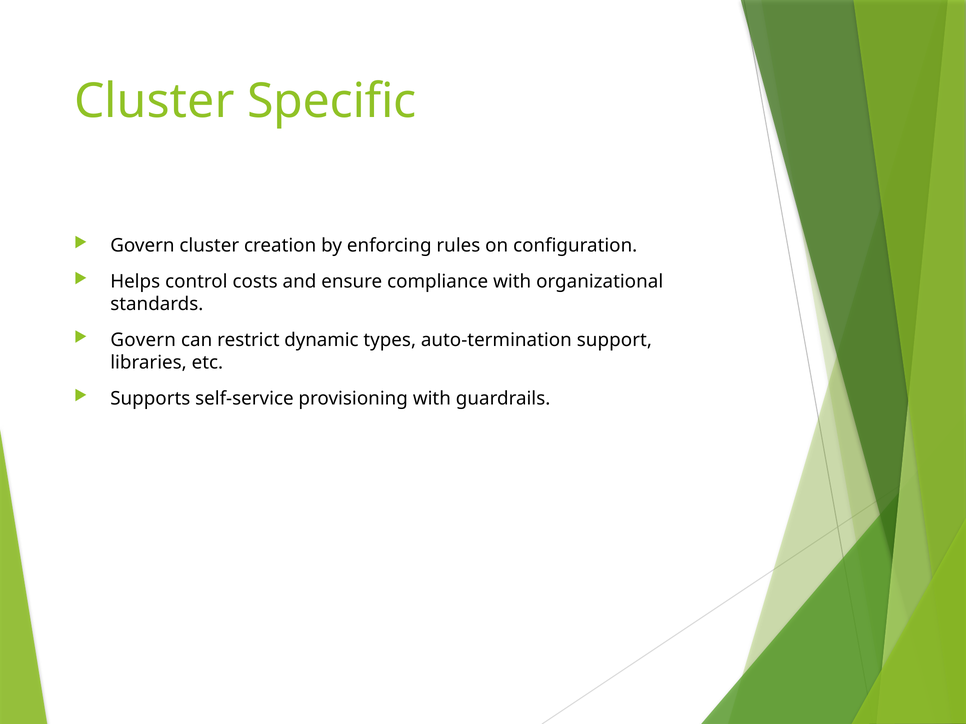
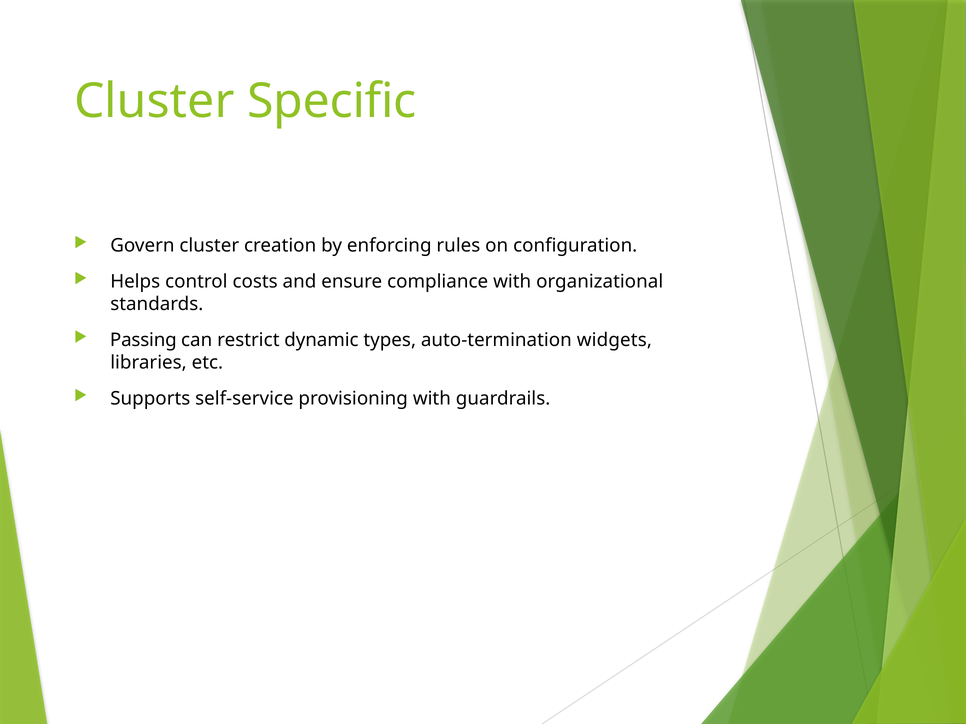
Govern at (143, 340): Govern -> Passing
support: support -> widgets
